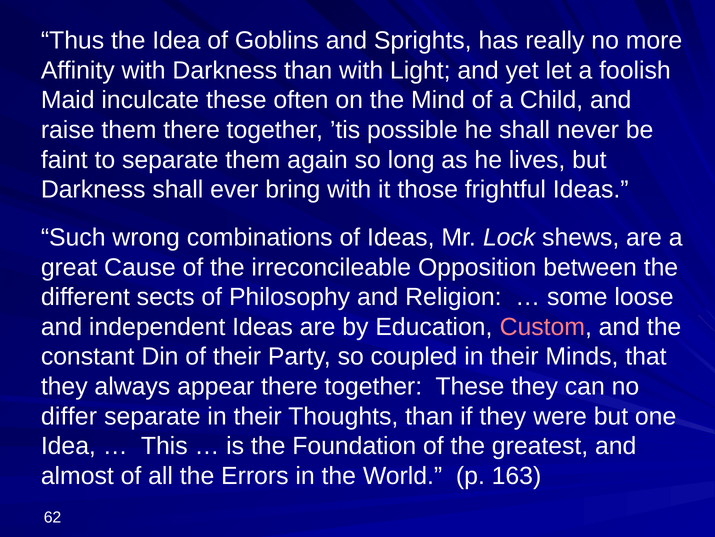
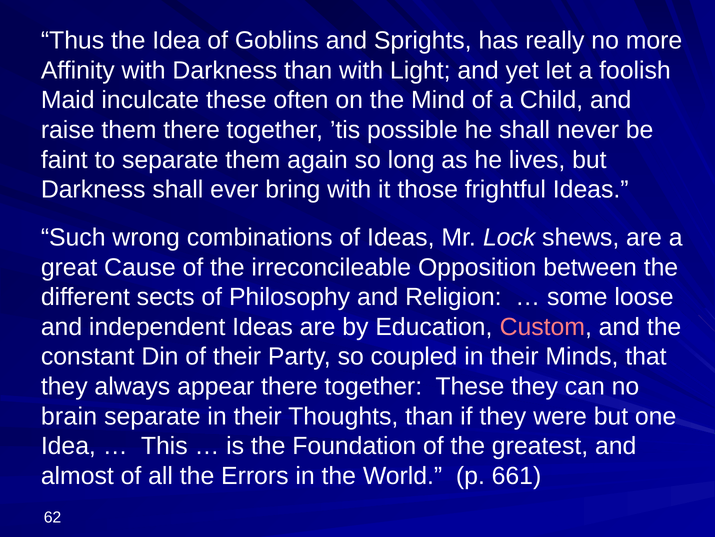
differ: differ -> brain
163: 163 -> 661
